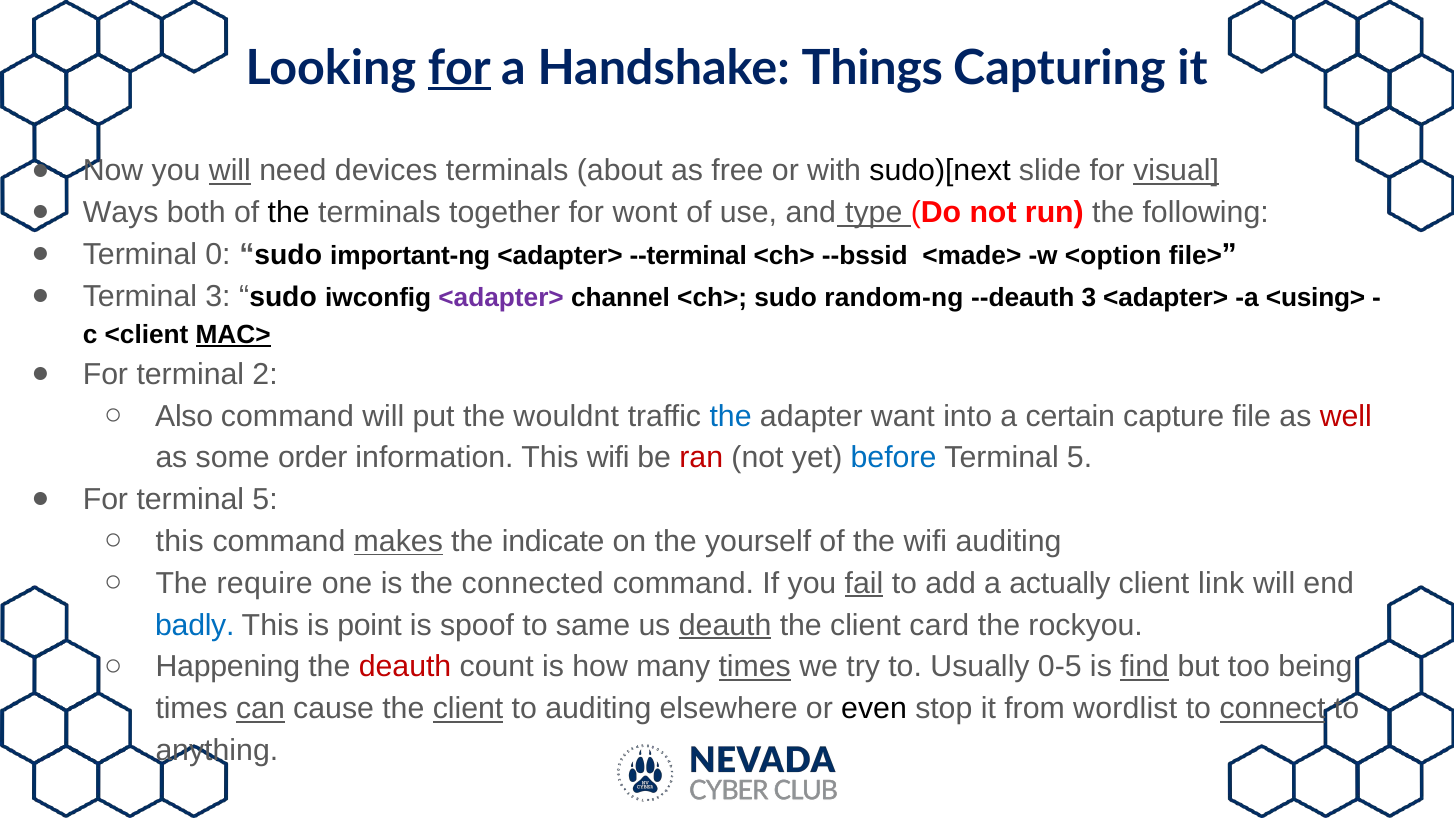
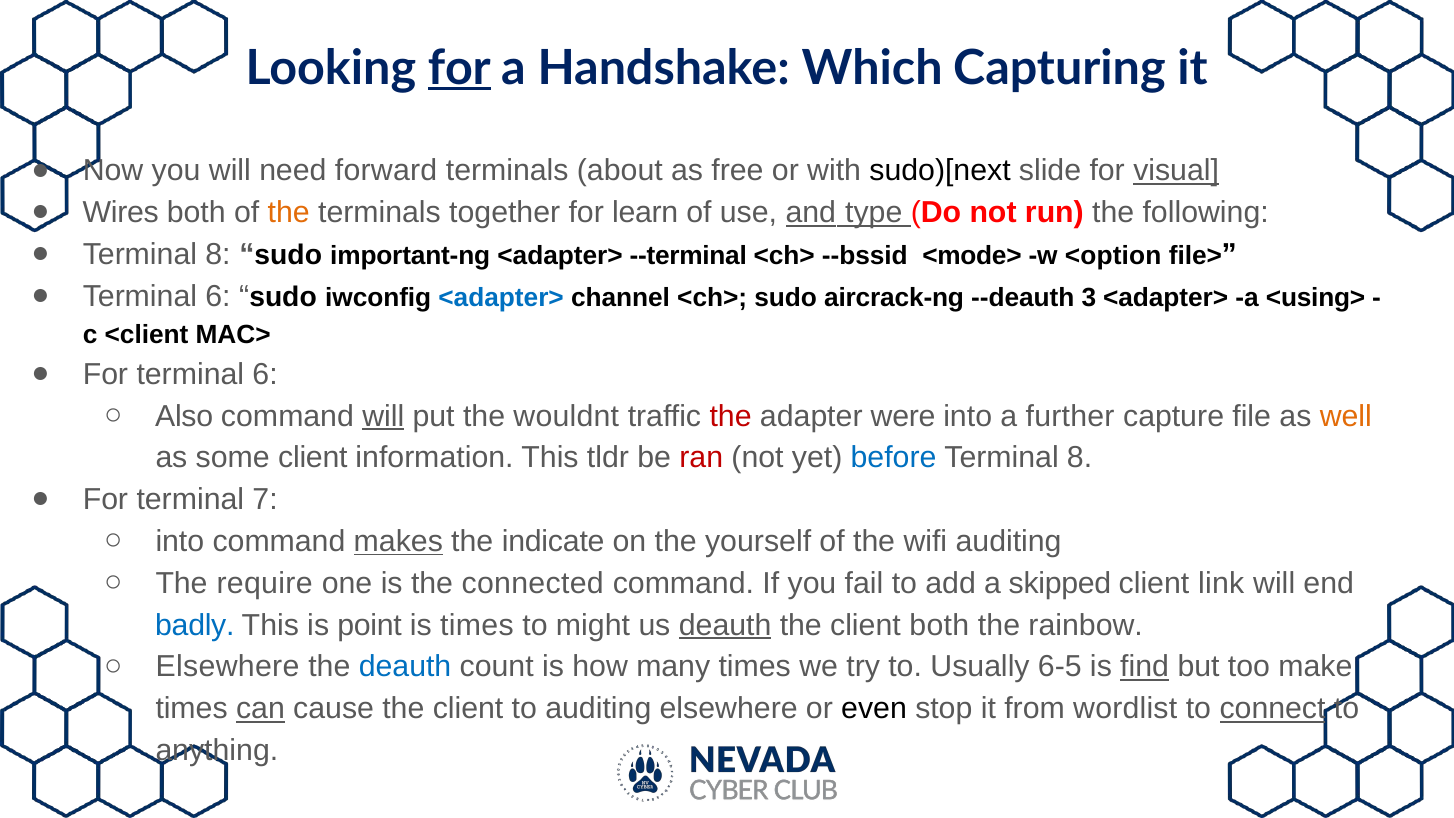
Things: Things -> Which
will at (230, 171) underline: present -> none
devices: devices -> forward
Ways: Ways -> Wires
the at (289, 213) colour: black -> orange
wont: wont -> learn
and underline: none -> present
0 at (218, 255): 0 -> 8
<made>: <made> -> <mode>
3 at (218, 296): 3 -> 6
<adapter> at (501, 298) colour: purple -> blue
random-ng: random-ng -> aircrack-ng
MAC> underline: present -> none
For terminal 2: 2 -> 6
will at (383, 416) underline: none -> present
the at (731, 416) colour: blue -> red
want: want -> were
certain: certain -> further
well colour: red -> orange
some order: order -> client
This wifi: wifi -> tldr
5 at (1080, 458): 5 -> 8
For terminal 5: 5 -> 7
this at (180, 541): this -> into
fail underline: present -> none
actually: actually -> skipped
is spoof: spoof -> times
same: same -> might
client card: card -> both
rockyou: rockyou -> rainbow
Happening at (228, 667): Happening -> Elsewhere
deauth at (405, 667) colour: red -> blue
times at (755, 667) underline: present -> none
0-5: 0-5 -> 6-5
being: being -> make
client at (468, 709) underline: present -> none
